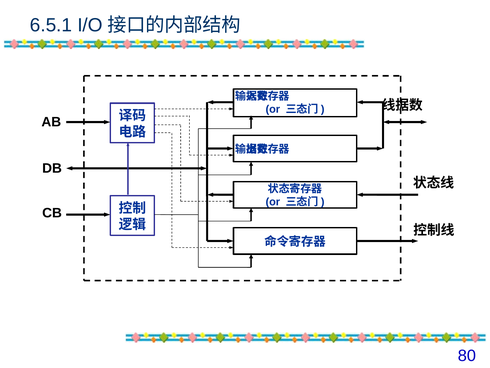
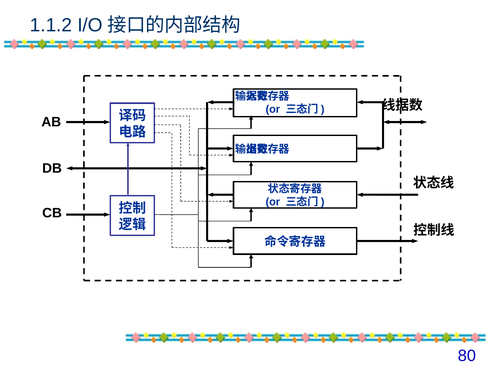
6.5.1: 6.5.1 -> 1.1.2
